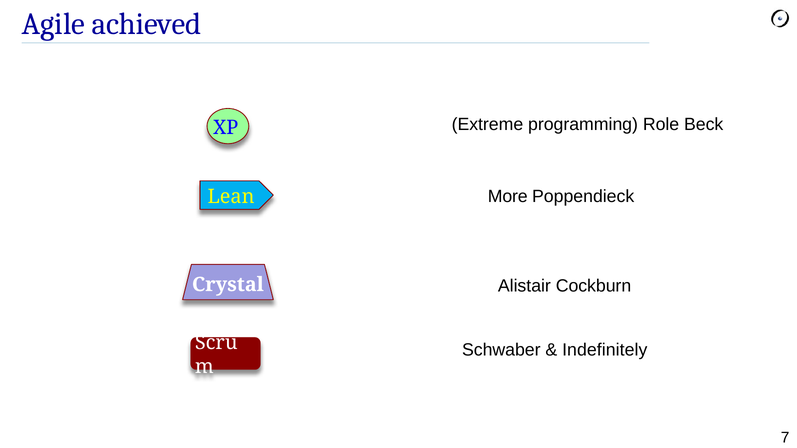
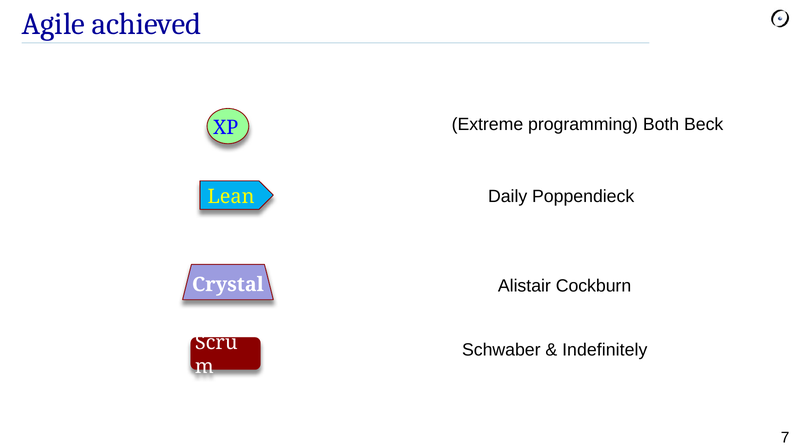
Role: Role -> Both
More: More -> Daily
